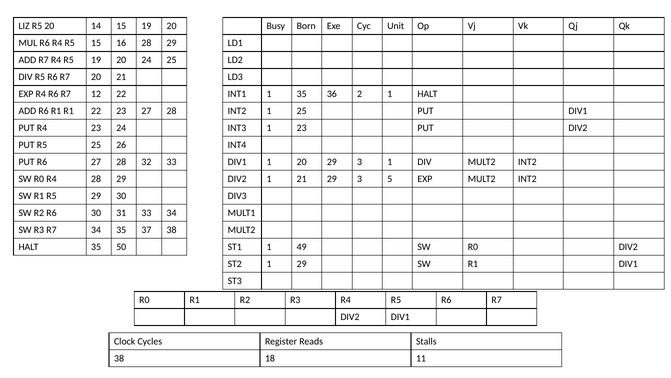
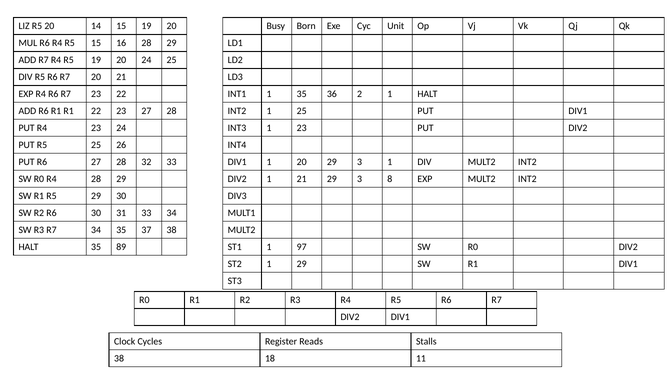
R7 12: 12 -> 23
5: 5 -> 8
50: 50 -> 89
49: 49 -> 97
